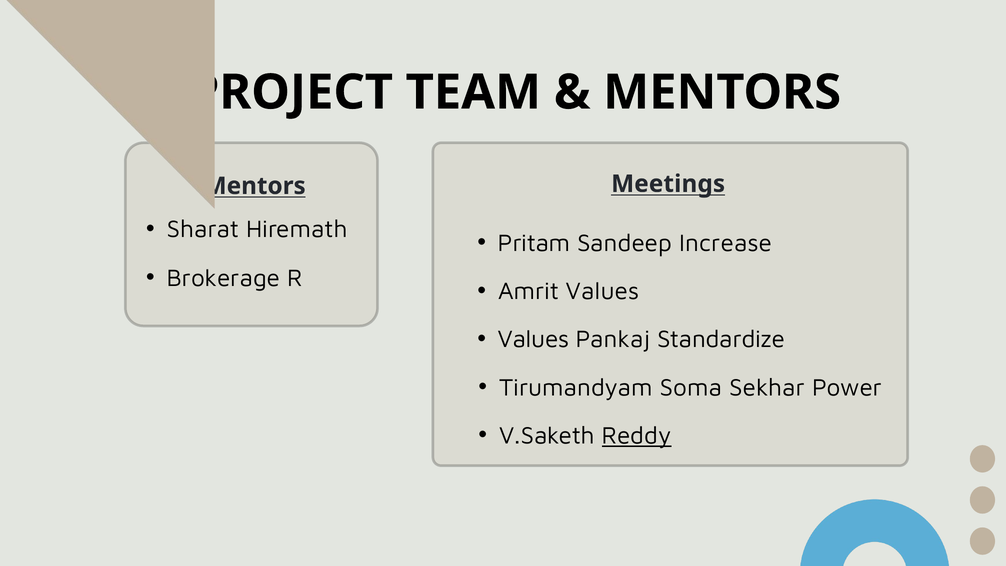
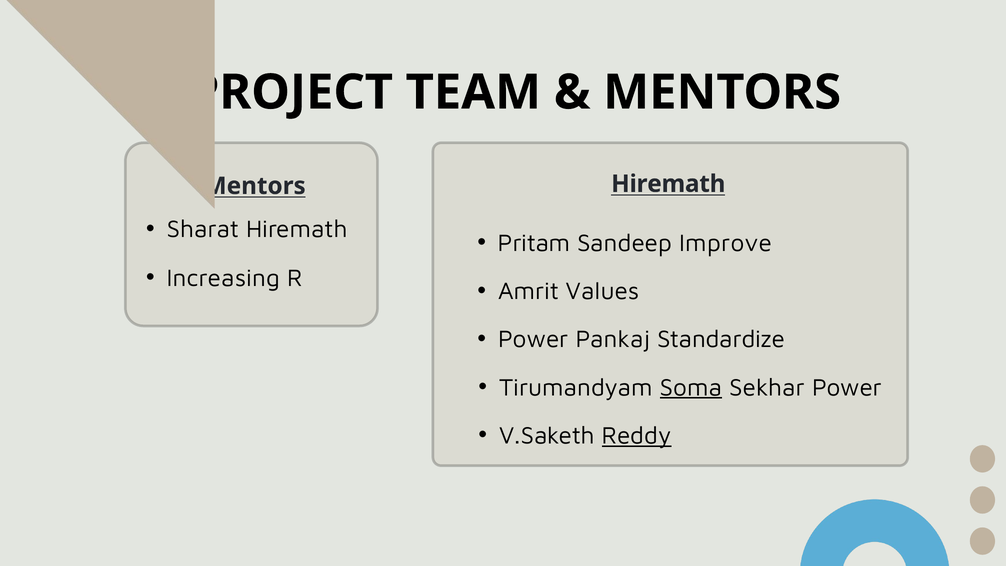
Meetings at (668, 184): Meetings -> Hiremath
Increase: Increase -> Improve
Brokerage: Brokerage -> Increasing
Values at (533, 339): Values -> Power
Soma underline: none -> present
